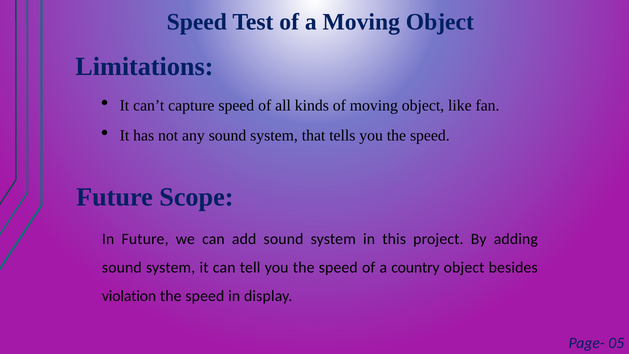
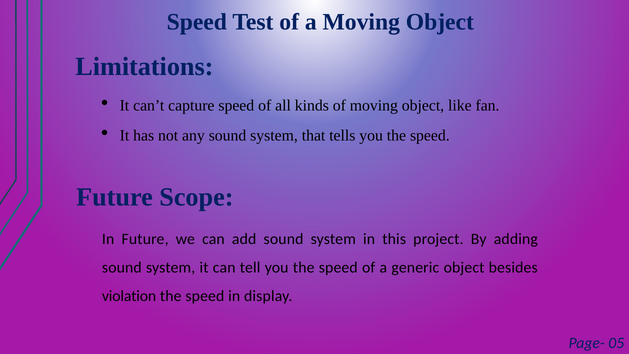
country: country -> generic
